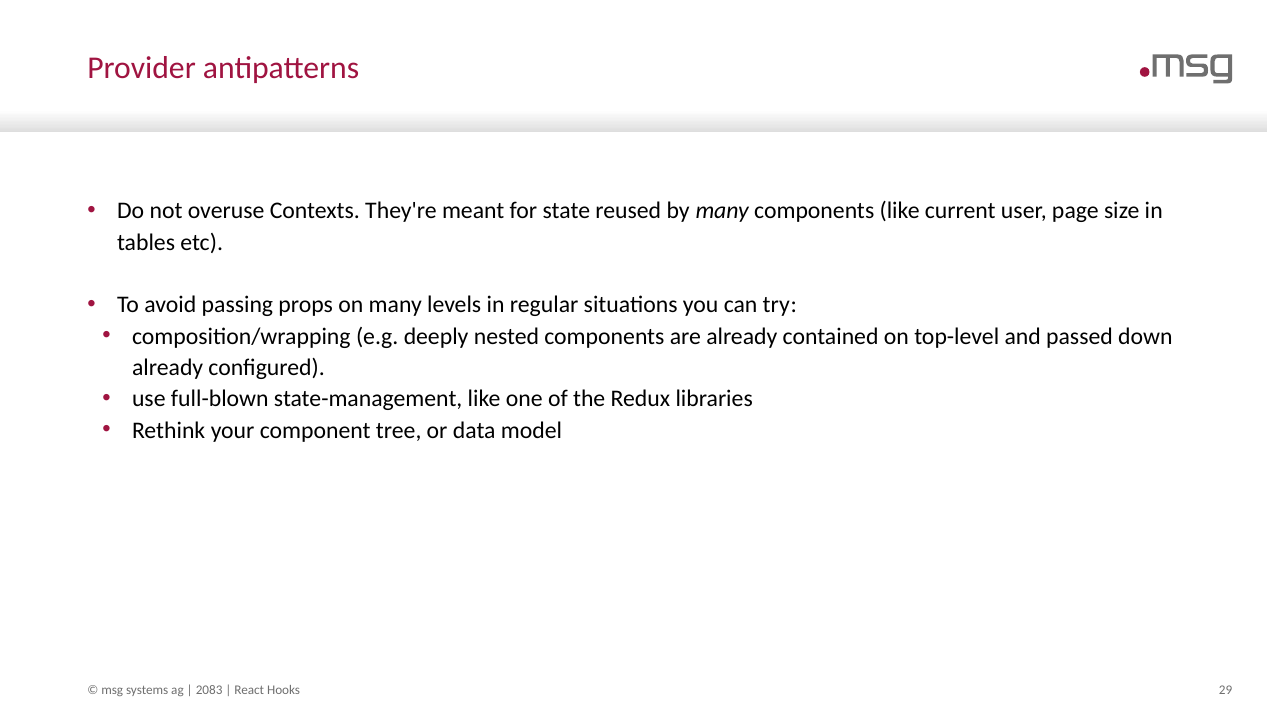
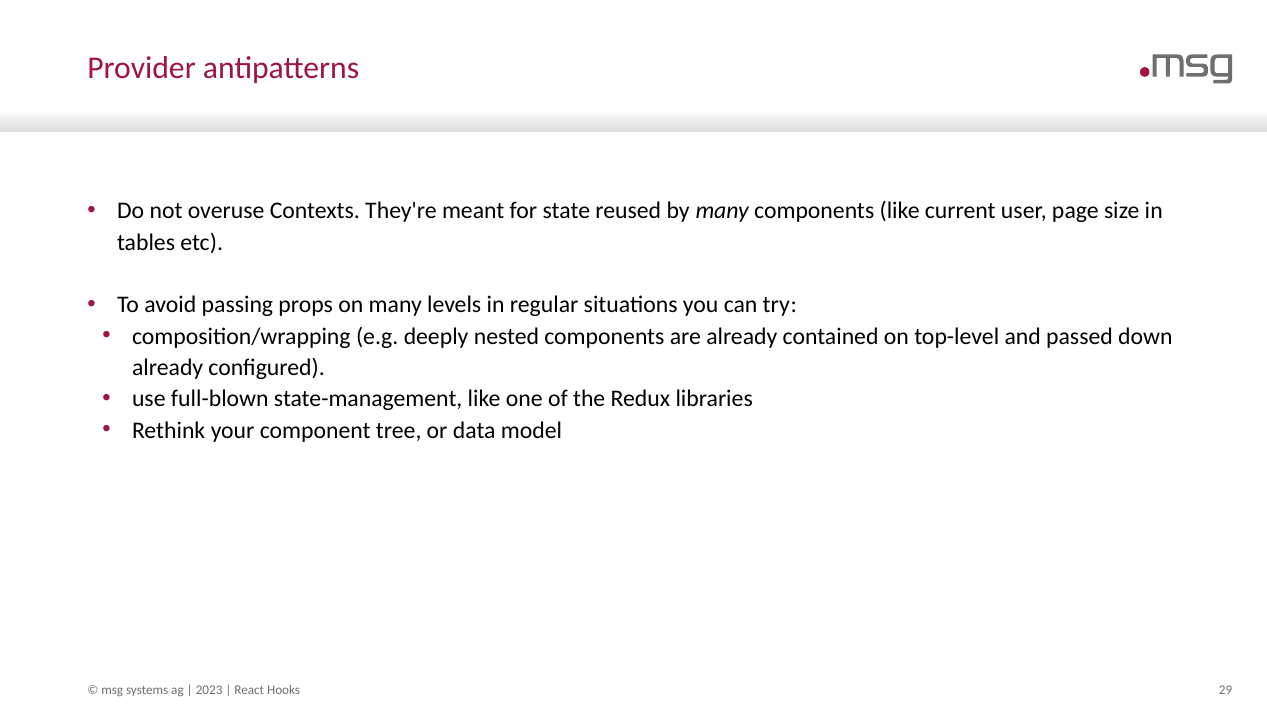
2083: 2083 -> 2023
